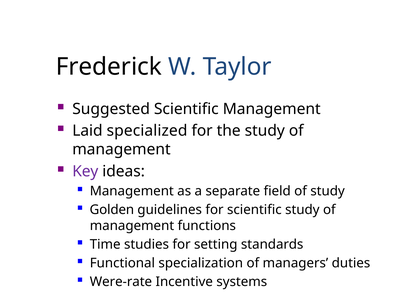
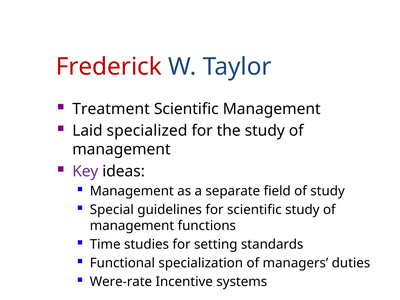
Frederick colour: black -> red
Suggested: Suggested -> Treatment
Golden: Golden -> Special
